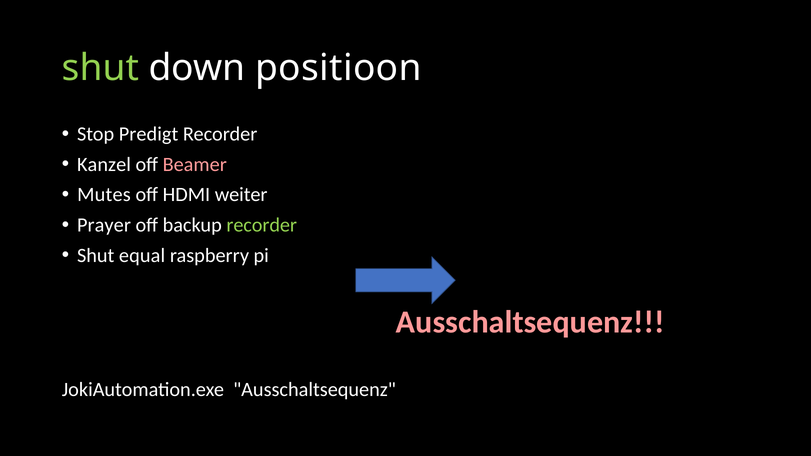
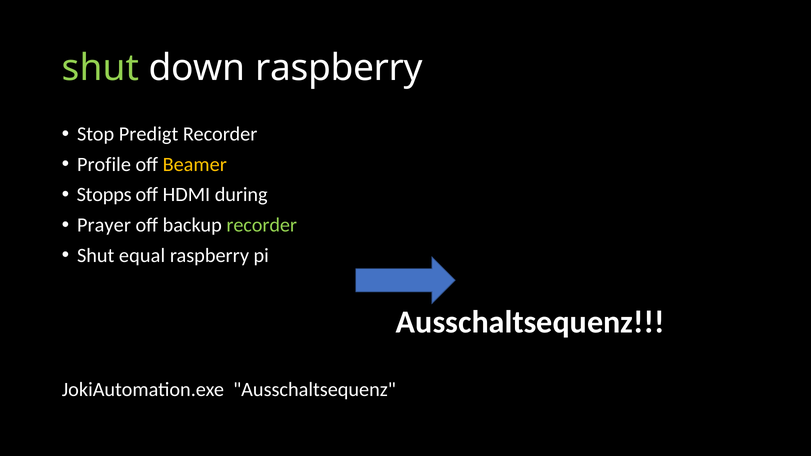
down positioon: positioon -> raspberry
Kanzel: Kanzel -> Profile
Beamer colour: pink -> yellow
Mutes: Mutes -> Stopps
weiter: weiter -> during
Ausschaltsequenz at (530, 322) colour: pink -> white
